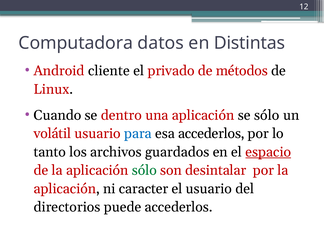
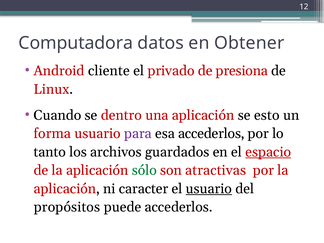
Distintas: Distintas -> Obtener
métodos: métodos -> presiona
se sólo: sólo -> esto
volátil: volátil -> forma
para colour: blue -> purple
desintalar: desintalar -> atractivas
usuario at (209, 189) underline: none -> present
directorios: directorios -> propósitos
